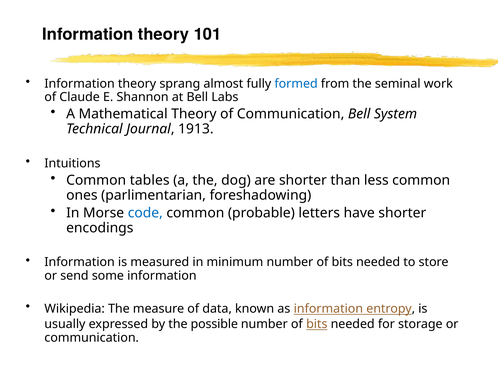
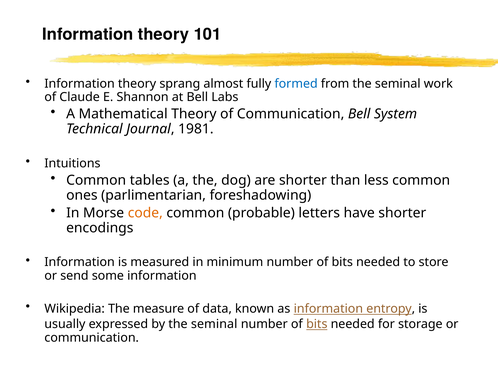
1913: 1913 -> 1981
code colour: blue -> orange
by the possible: possible -> seminal
